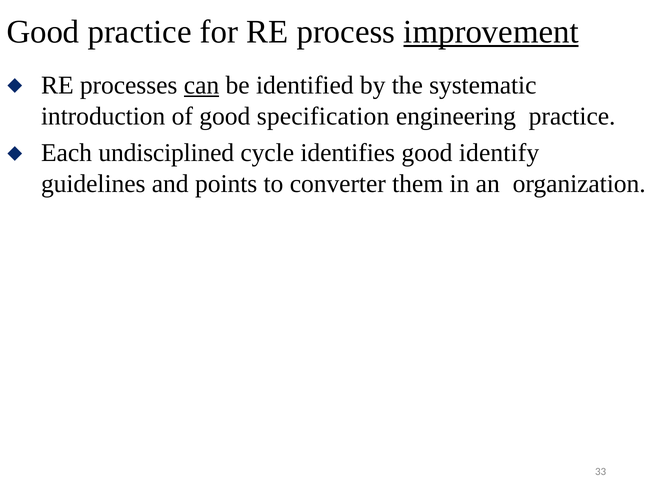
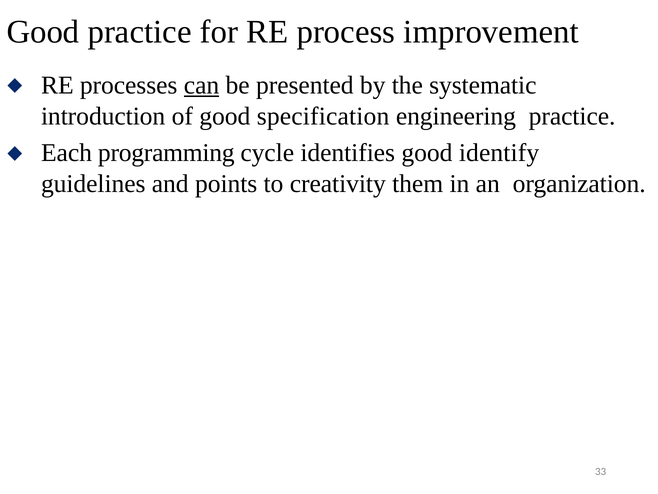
improvement underline: present -> none
identified: identified -> presented
undisciplined: undisciplined -> programming
converter: converter -> creativity
